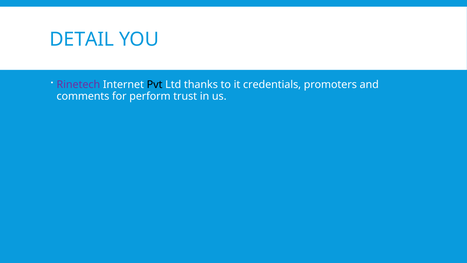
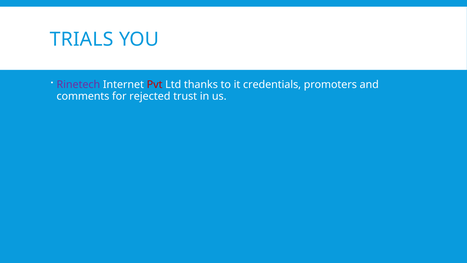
DETAIL: DETAIL -> TRIALS
Pvt colour: black -> red
perform: perform -> rejected
